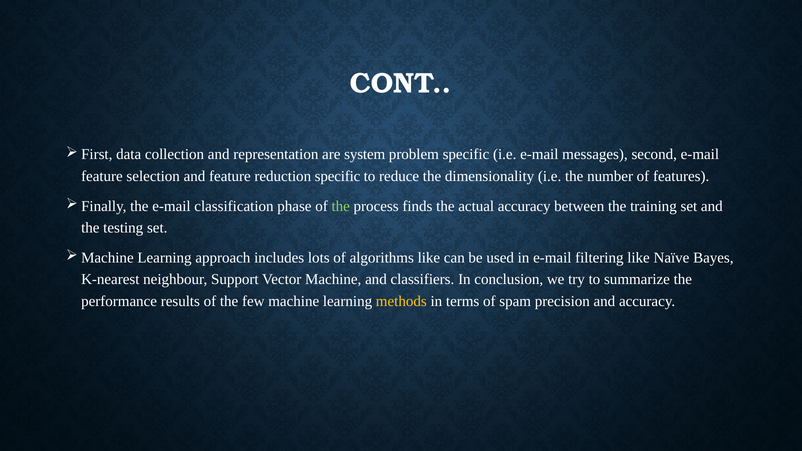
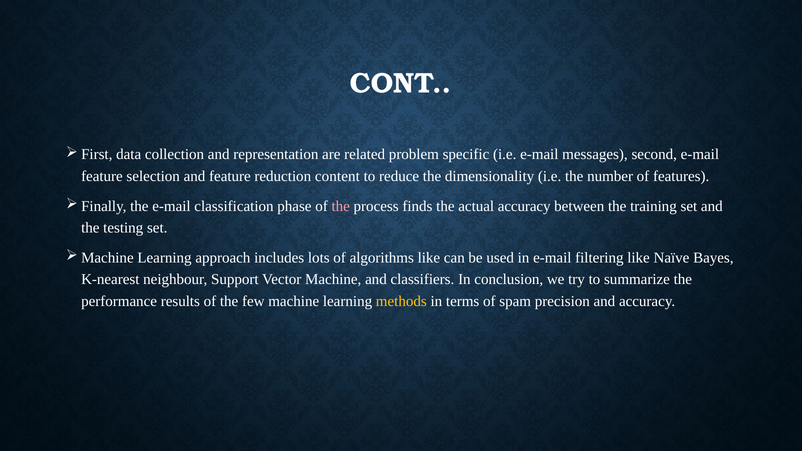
system: system -> related
reduction specific: specific -> content
the at (341, 206) colour: light green -> pink
